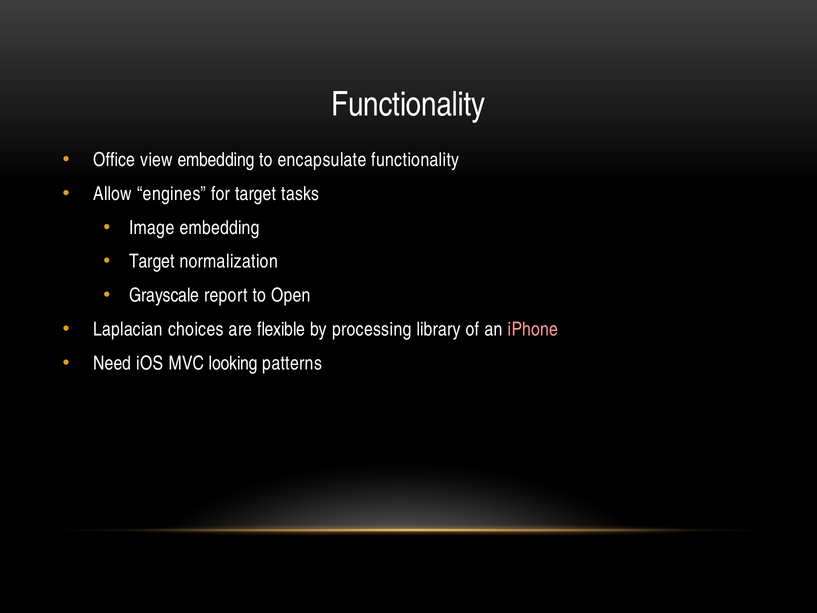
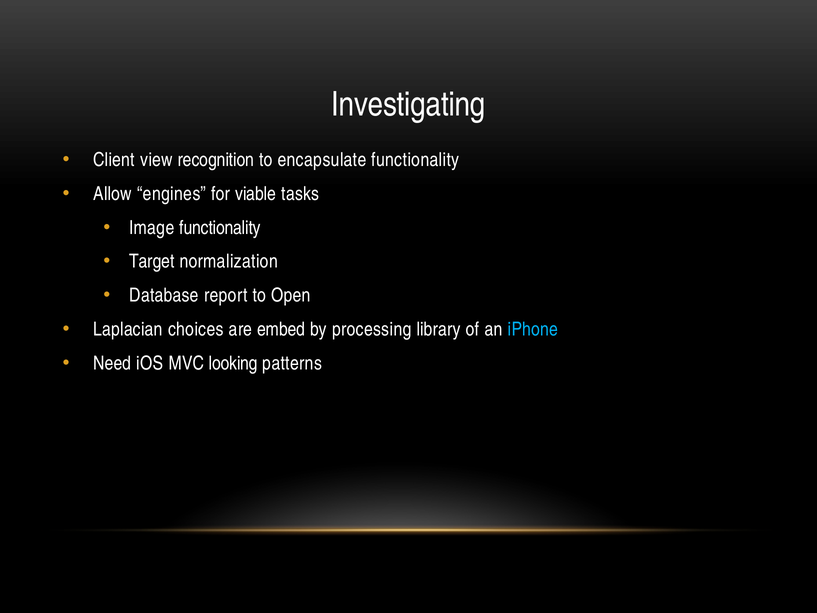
Functionality at (408, 105): Functionality -> Investigating
Office: Office -> Client
view embedding: embedding -> recognition
for target: target -> viable
Image embedding: embedding -> functionality
Grayscale: Grayscale -> Database
flexible: flexible -> embed
iPhone colour: pink -> light blue
